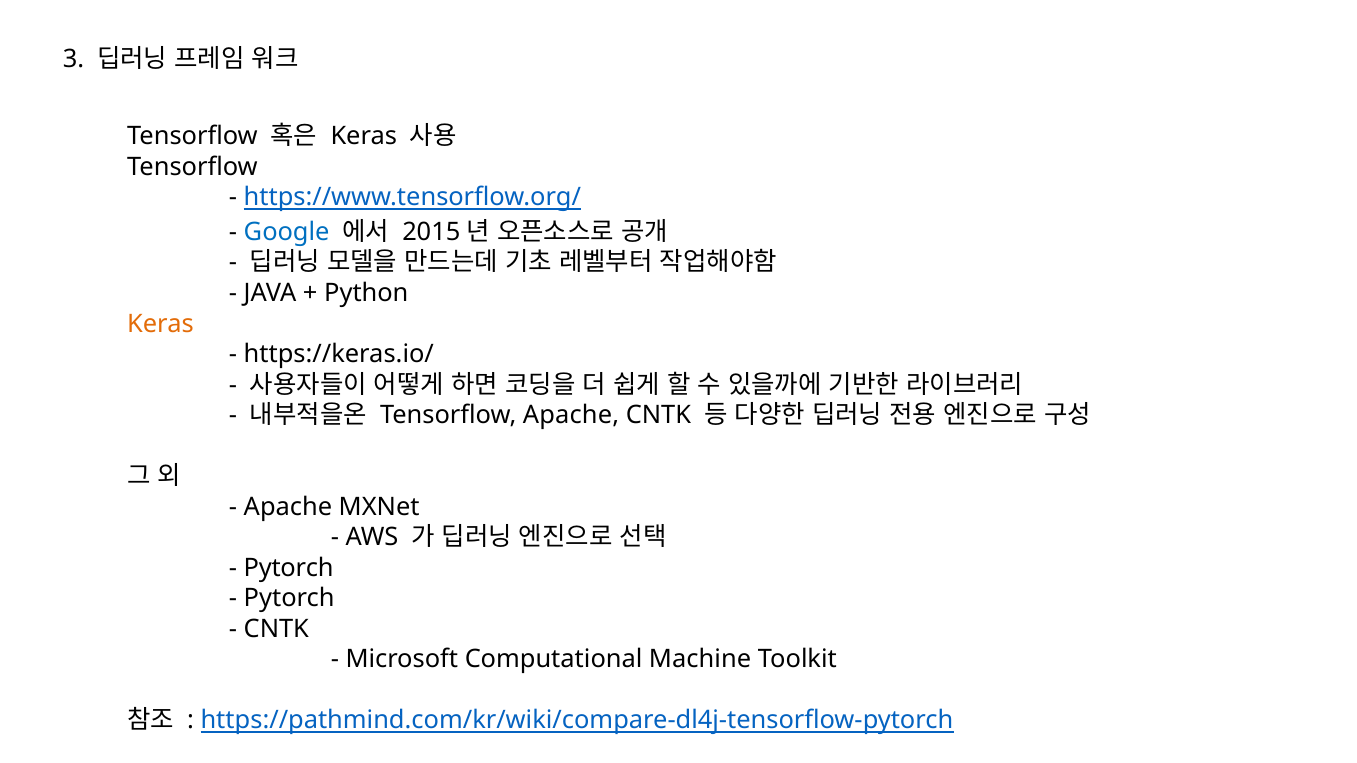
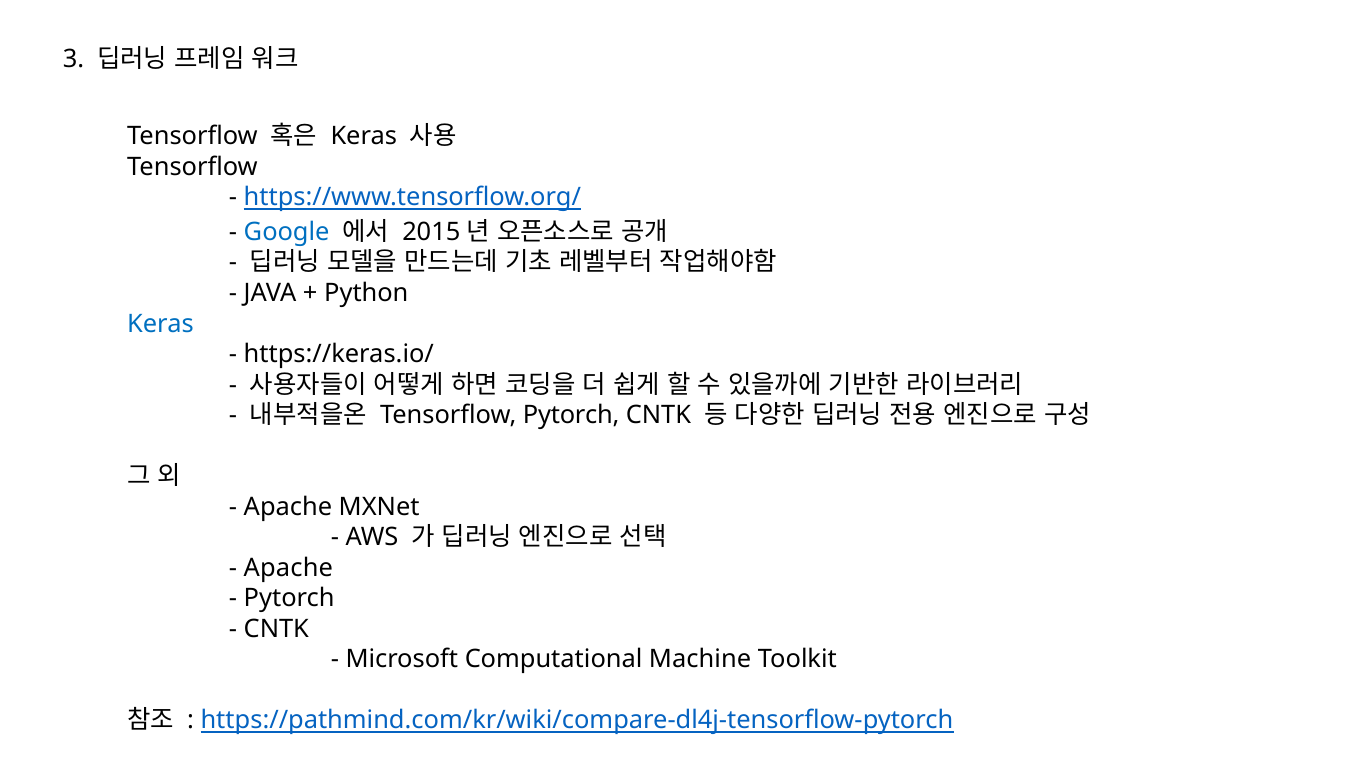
Keras at (161, 324) colour: orange -> blue
Tensorflow Apache: Apache -> Pytorch
Pytorch at (289, 568): Pytorch -> Apache
